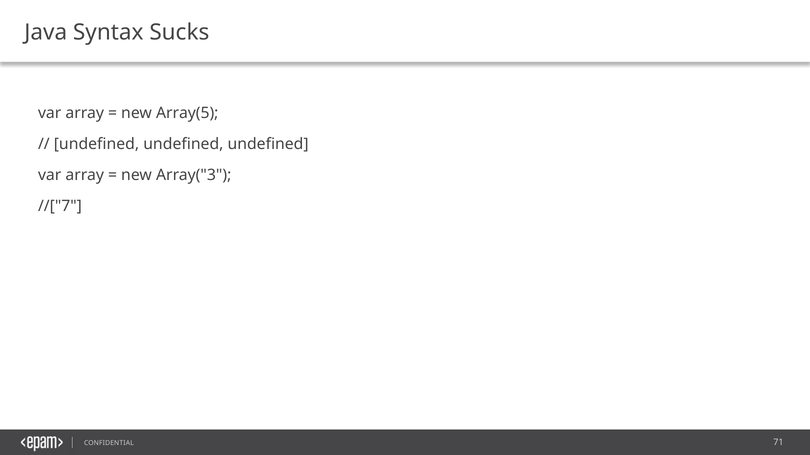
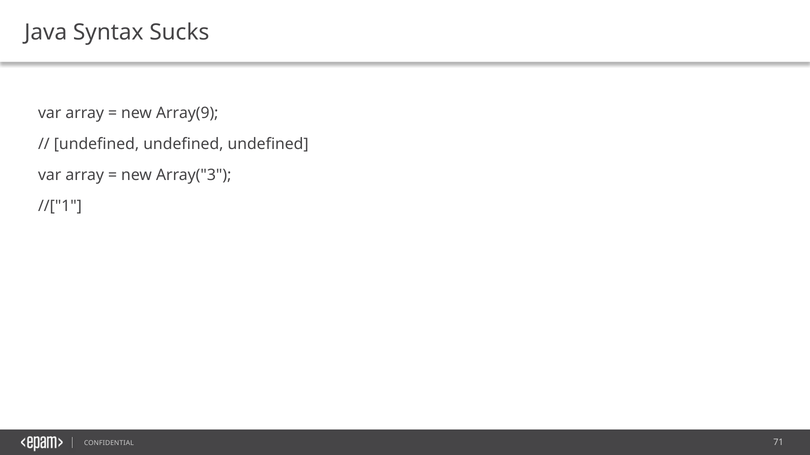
Array(5: Array(5 -> Array(9
//["7: //["7 -> //["1
